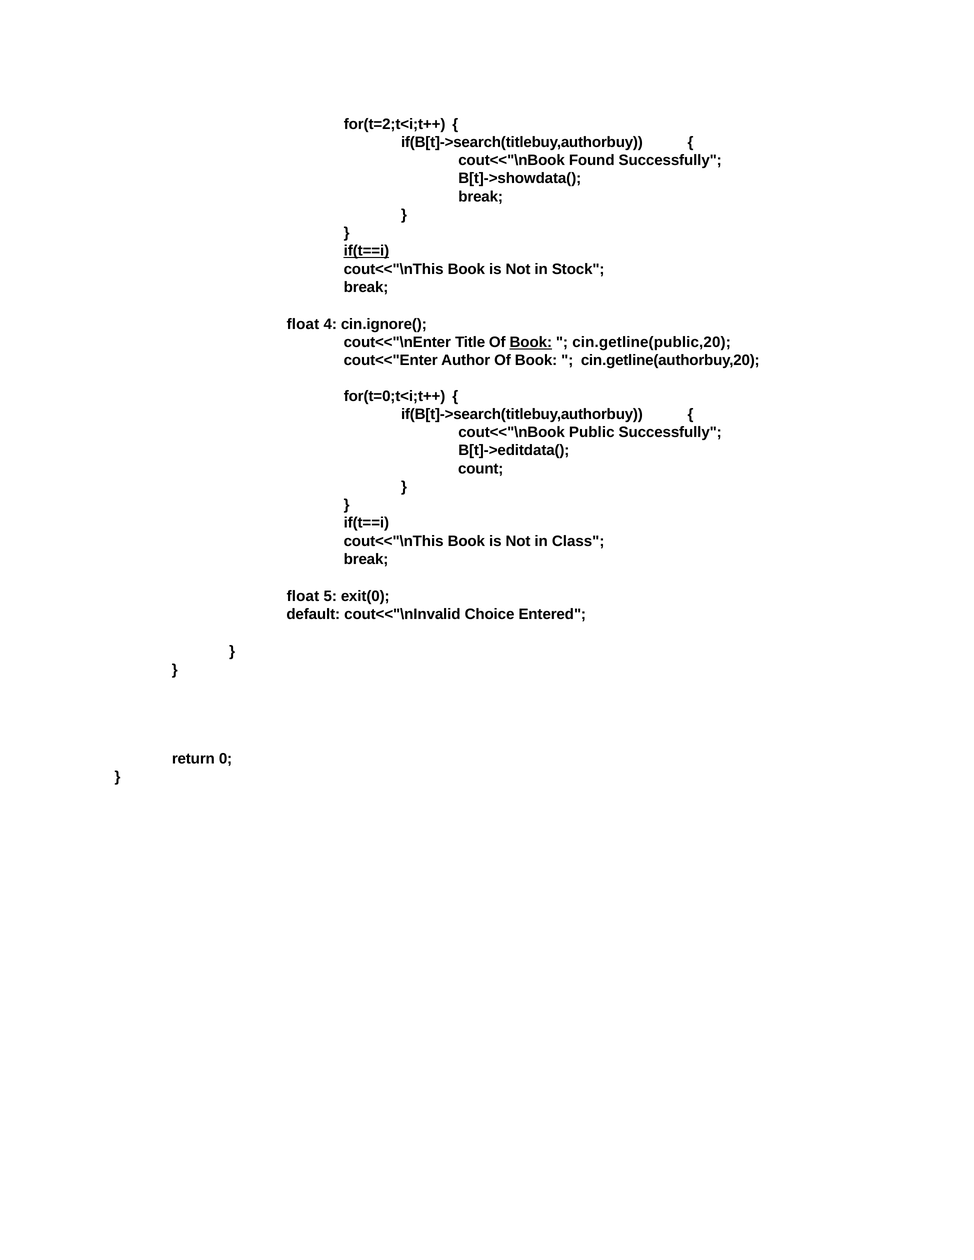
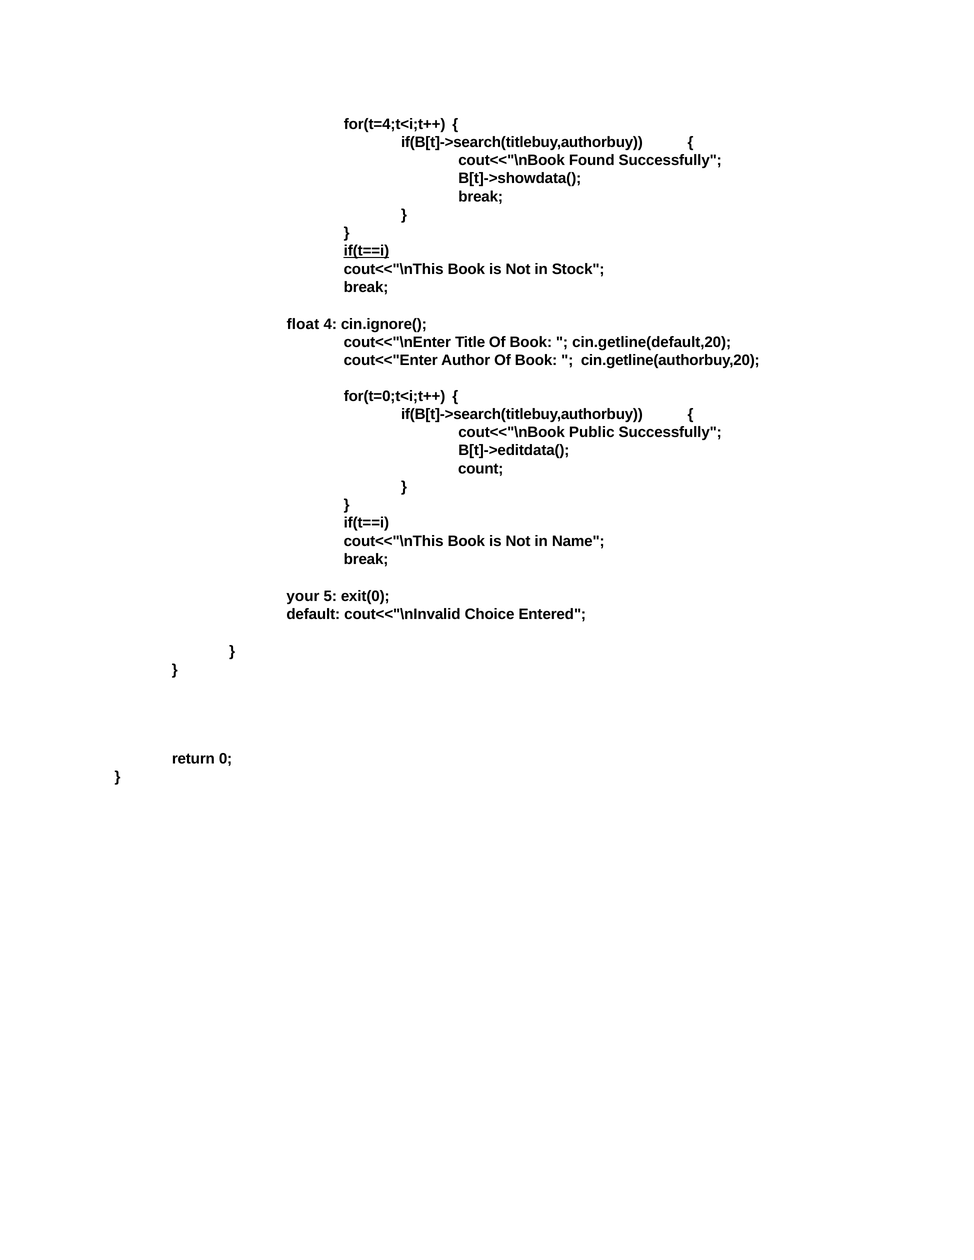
for(t=2;t<i;t++: for(t=2;t<i;t++ -> for(t=4;t<i;t++
Book at (531, 342) underline: present -> none
cin.getline(public,20: cin.getline(public,20 -> cin.getline(default,20
Class: Class -> Name
float at (303, 596): float -> your
